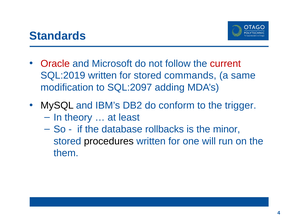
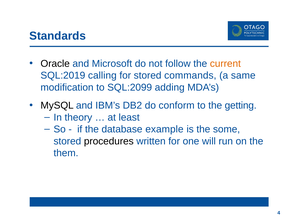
Oracle colour: red -> black
current colour: red -> orange
SQL:2019 written: written -> calling
SQL:2097: SQL:2097 -> SQL:2099
trigger: trigger -> getting
rollbacks: rollbacks -> example
minor: minor -> some
